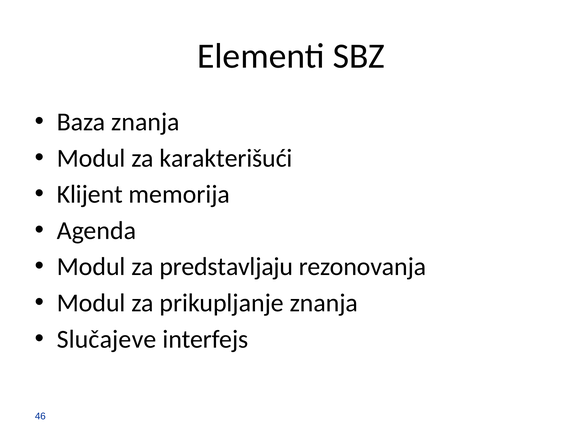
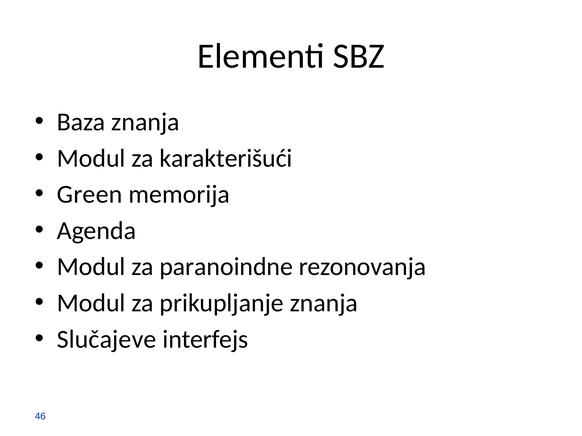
Klijent: Klijent -> Green
predstavljaju: predstavljaju -> paranoindne
